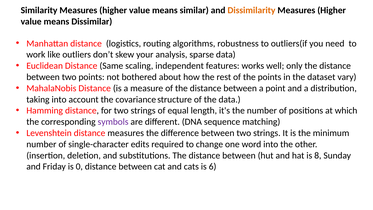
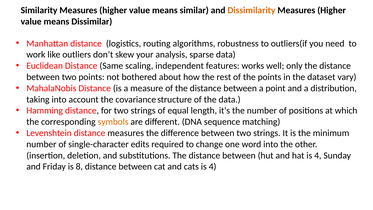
symbols colour: purple -> orange
hat is 8: 8 -> 4
0: 0 -> 8
cats is 6: 6 -> 4
